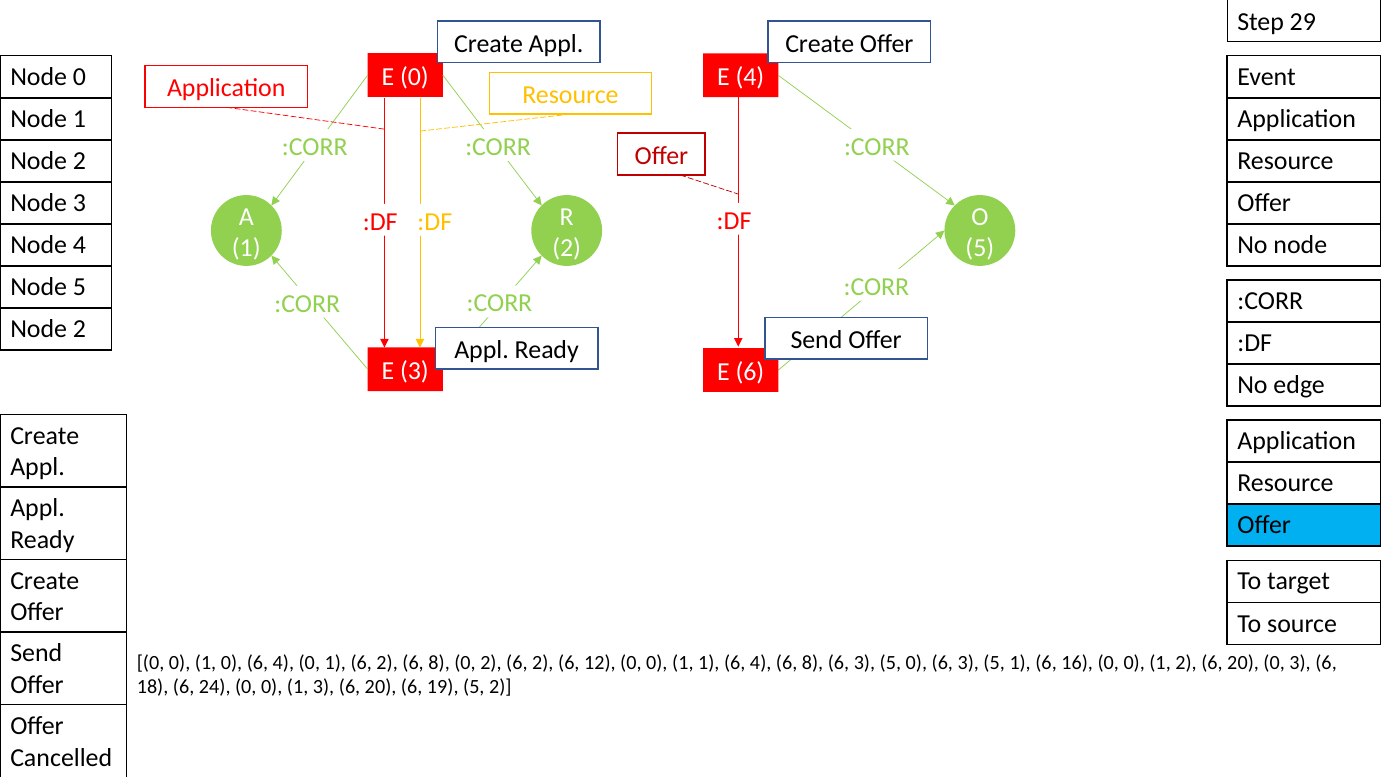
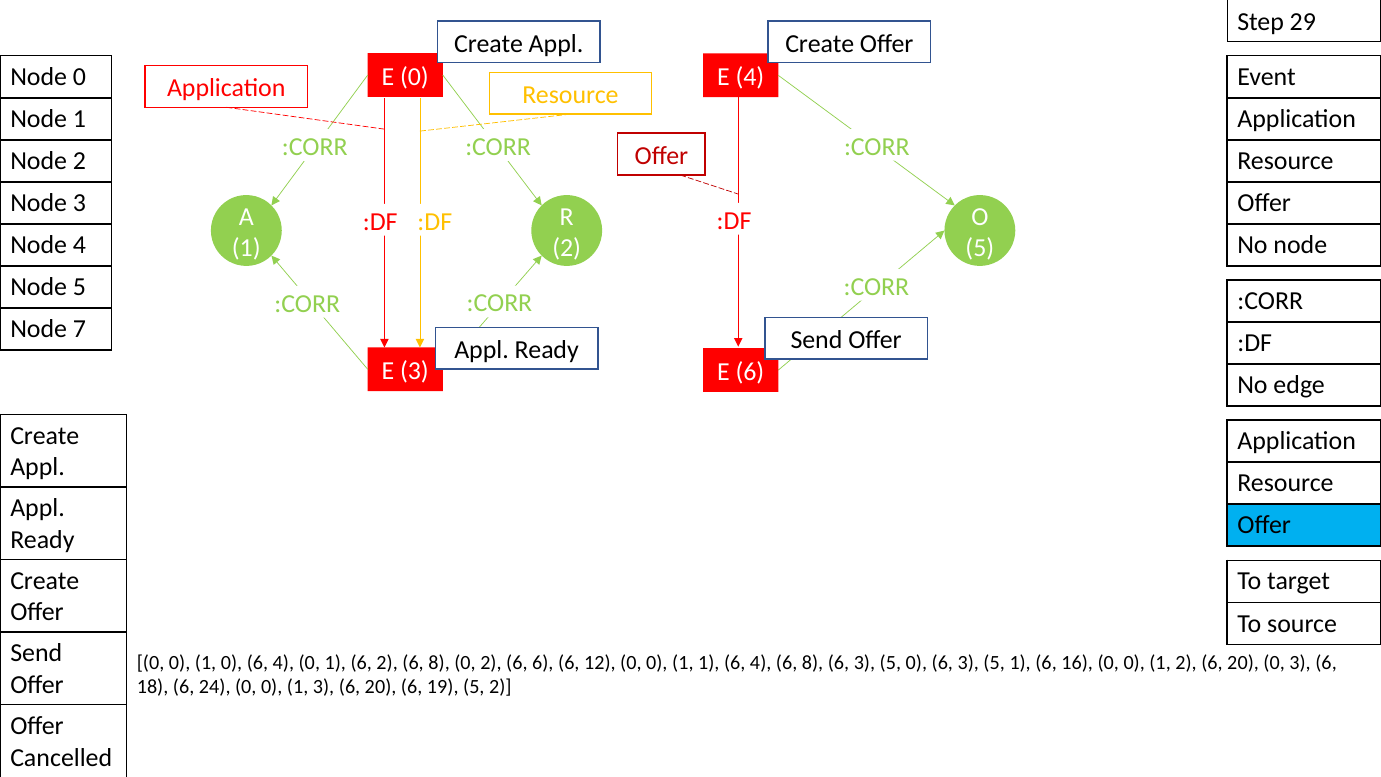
2 at (79, 329): 2 -> 7
2 6 2: 2 -> 6
